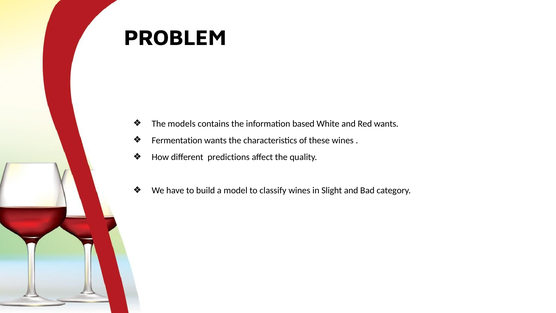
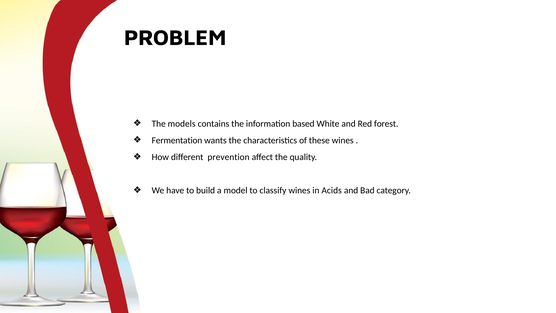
Red wants: wants -> forest
predictions: predictions -> prevention
Slight: Slight -> Acids
